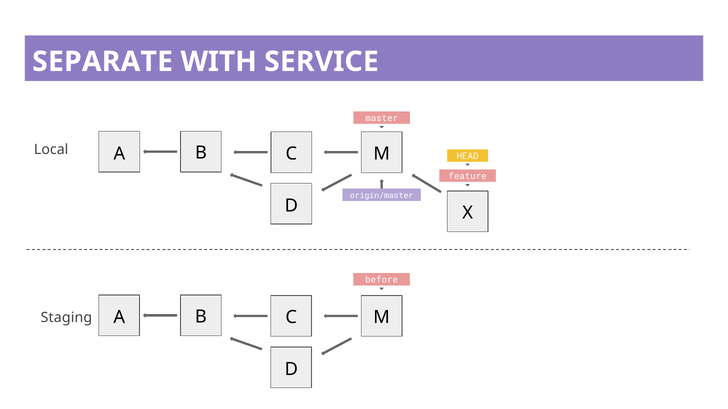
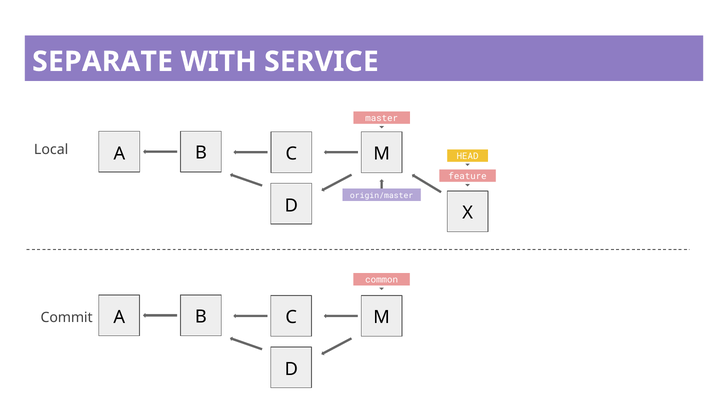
before: before -> common
Staging: Staging -> Commit
